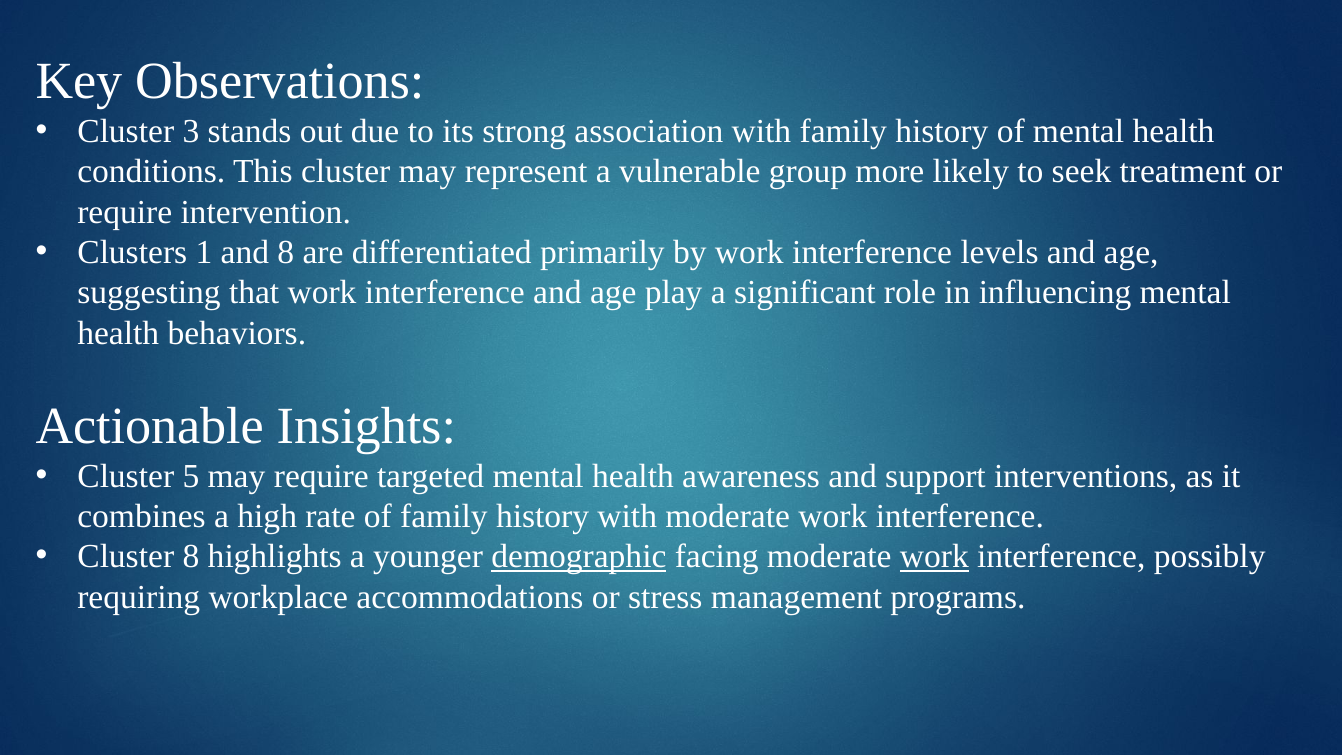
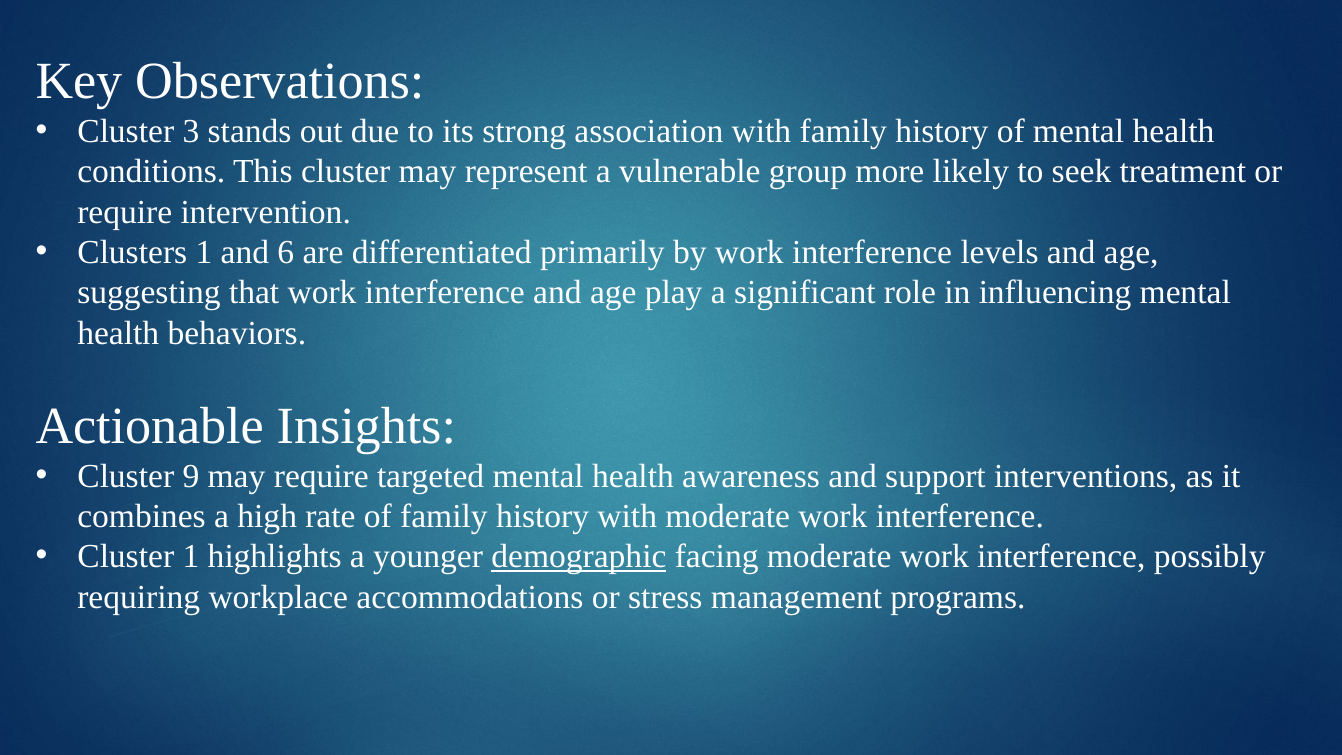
and 8: 8 -> 6
5: 5 -> 9
Cluster 8: 8 -> 1
work at (934, 557) underline: present -> none
